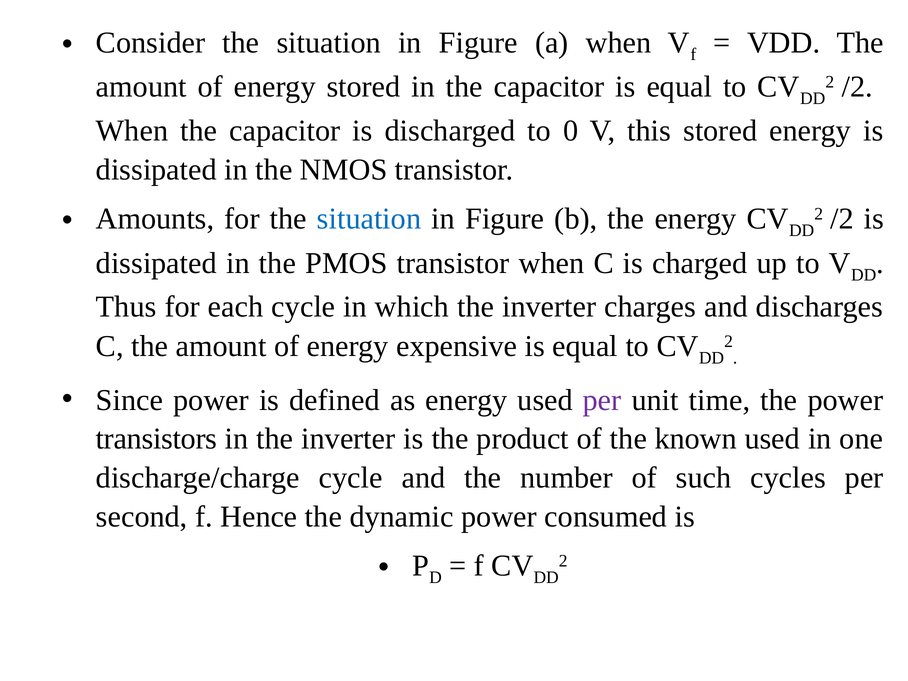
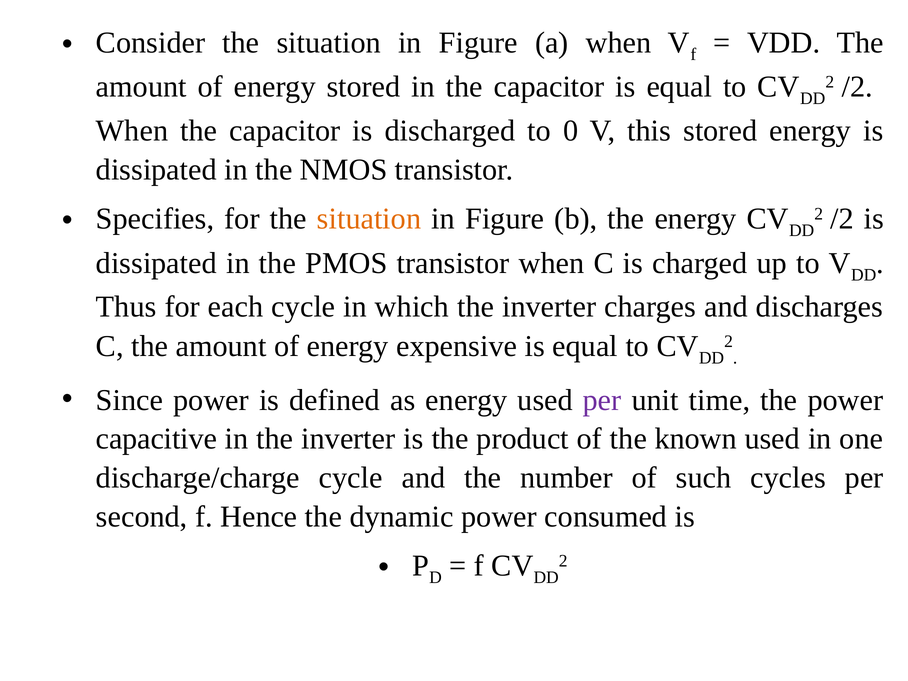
Amounts: Amounts -> Specifies
situation at (369, 219) colour: blue -> orange
transistors: transistors -> capacitive
